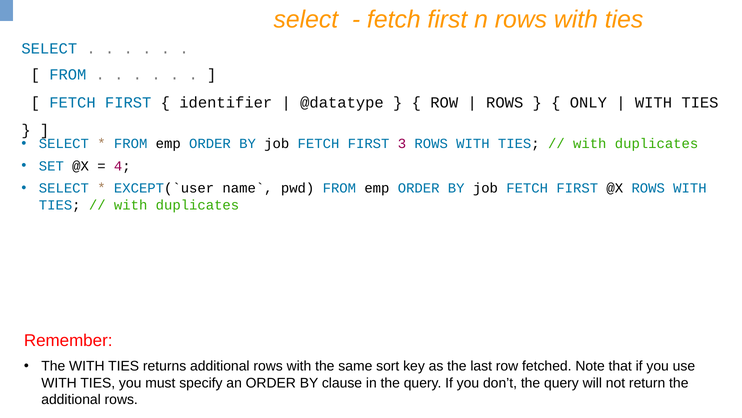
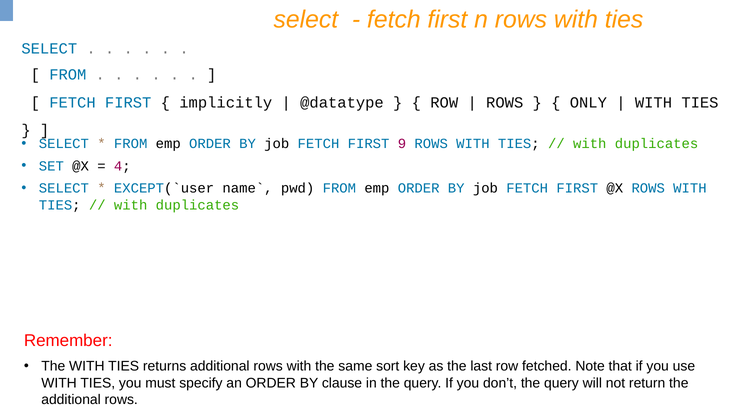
identifier: identifier -> implicitly
3: 3 -> 9
